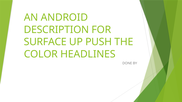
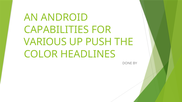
DESCRIPTION: DESCRIPTION -> CAPABILITIES
SURFACE: SURFACE -> VARIOUS
